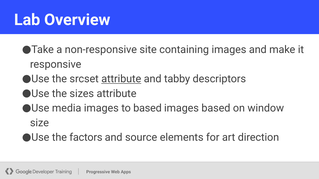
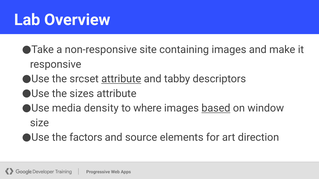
media images: images -> density
to based: based -> where
based at (216, 108) underline: none -> present
